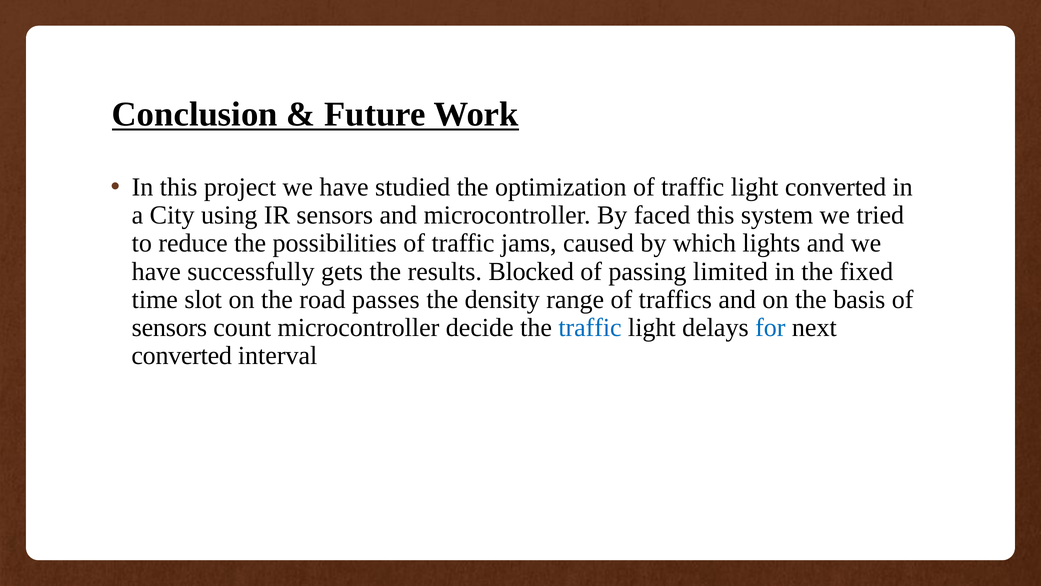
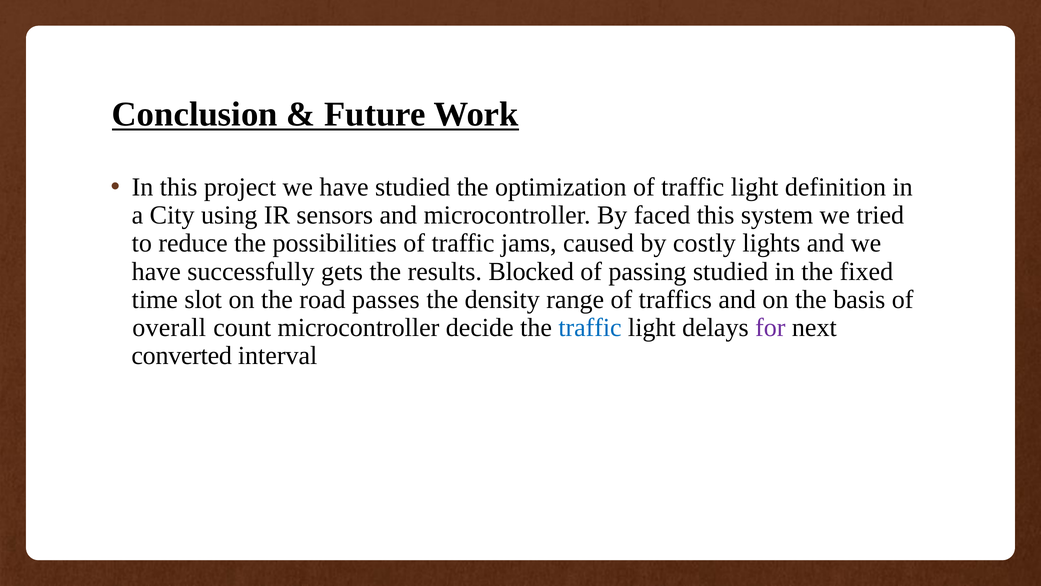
light converted: converted -> definition
which: which -> costly
passing limited: limited -> studied
sensors at (169, 328): sensors -> overall
for colour: blue -> purple
